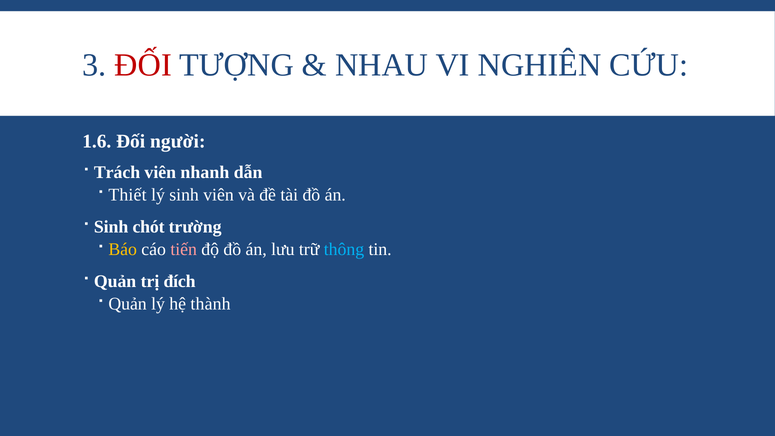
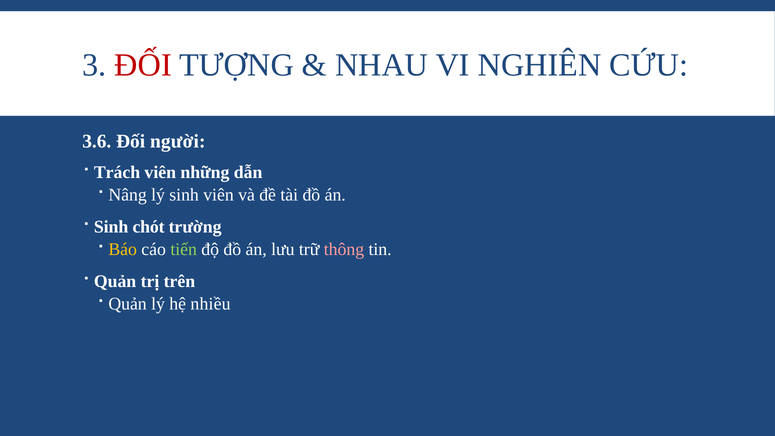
1.6: 1.6 -> 3.6
nhanh: nhanh -> những
Thiết: Thiết -> Nâng
tiến colour: pink -> light green
thông colour: light blue -> pink
đích: đích -> trên
thành: thành -> nhiều
